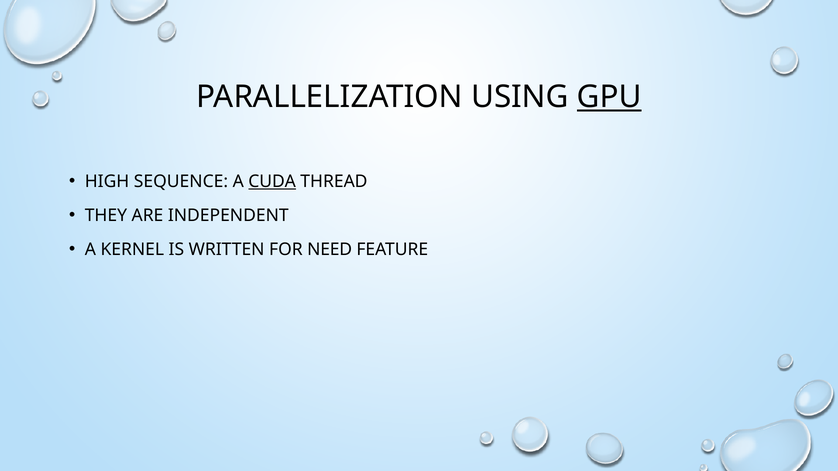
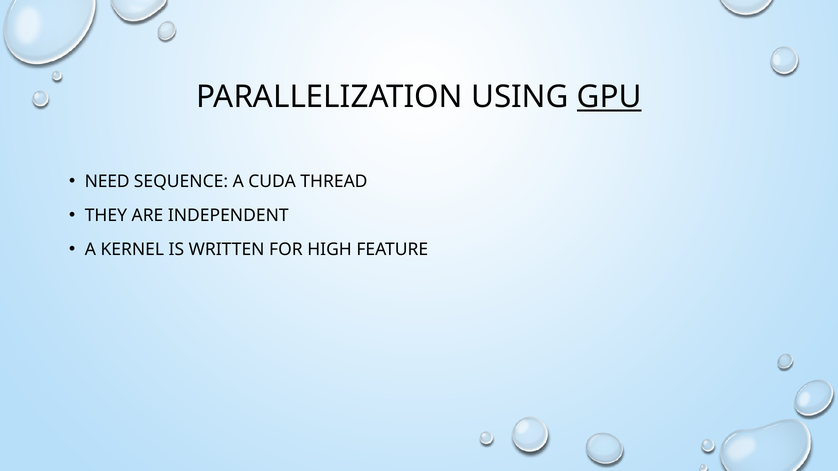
HIGH: HIGH -> NEED
CUDA underline: present -> none
NEED: NEED -> HIGH
